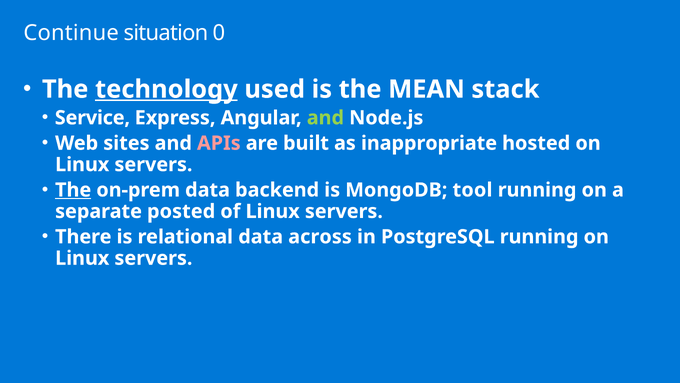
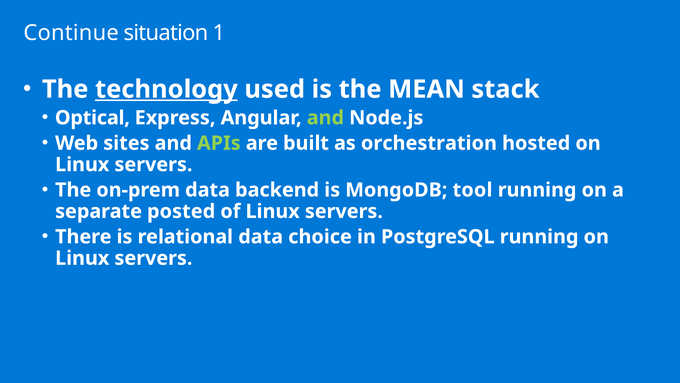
0: 0 -> 1
Service: Service -> Optical
APIs colour: pink -> light green
inappropriate: inappropriate -> orchestration
The at (73, 190) underline: present -> none
across: across -> choice
